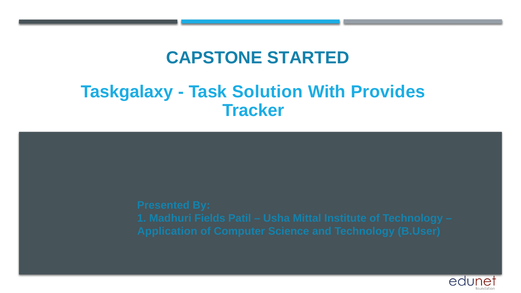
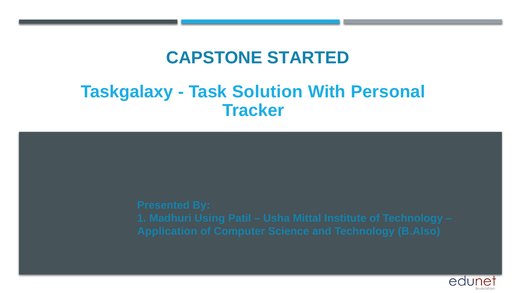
Provides: Provides -> Personal
Fields: Fields -> Using
B.User: B.User -> B.Also
